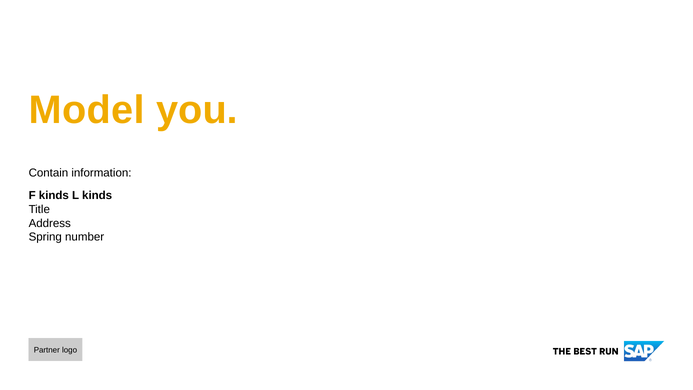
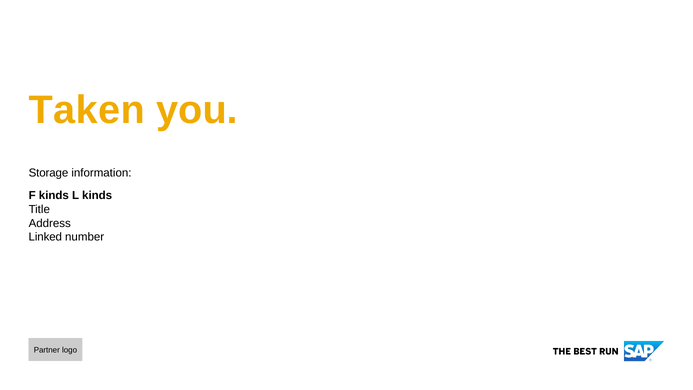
Model: Model -> Taken
Contain: Contain -> Storage
Spring: Spring -> Linked
